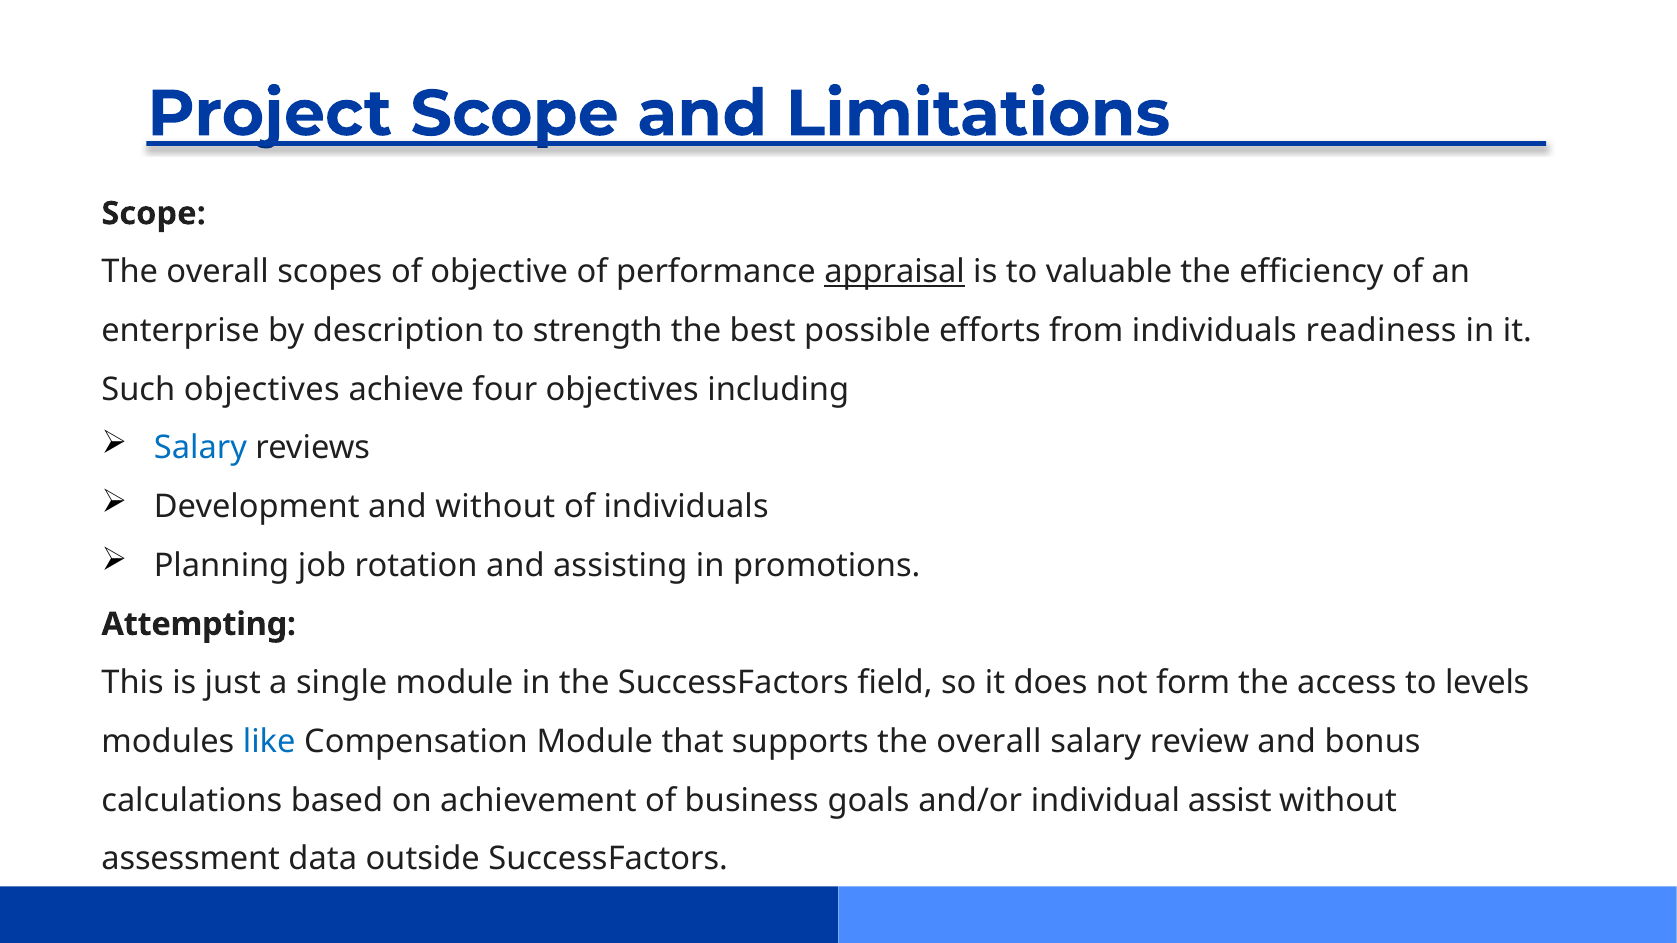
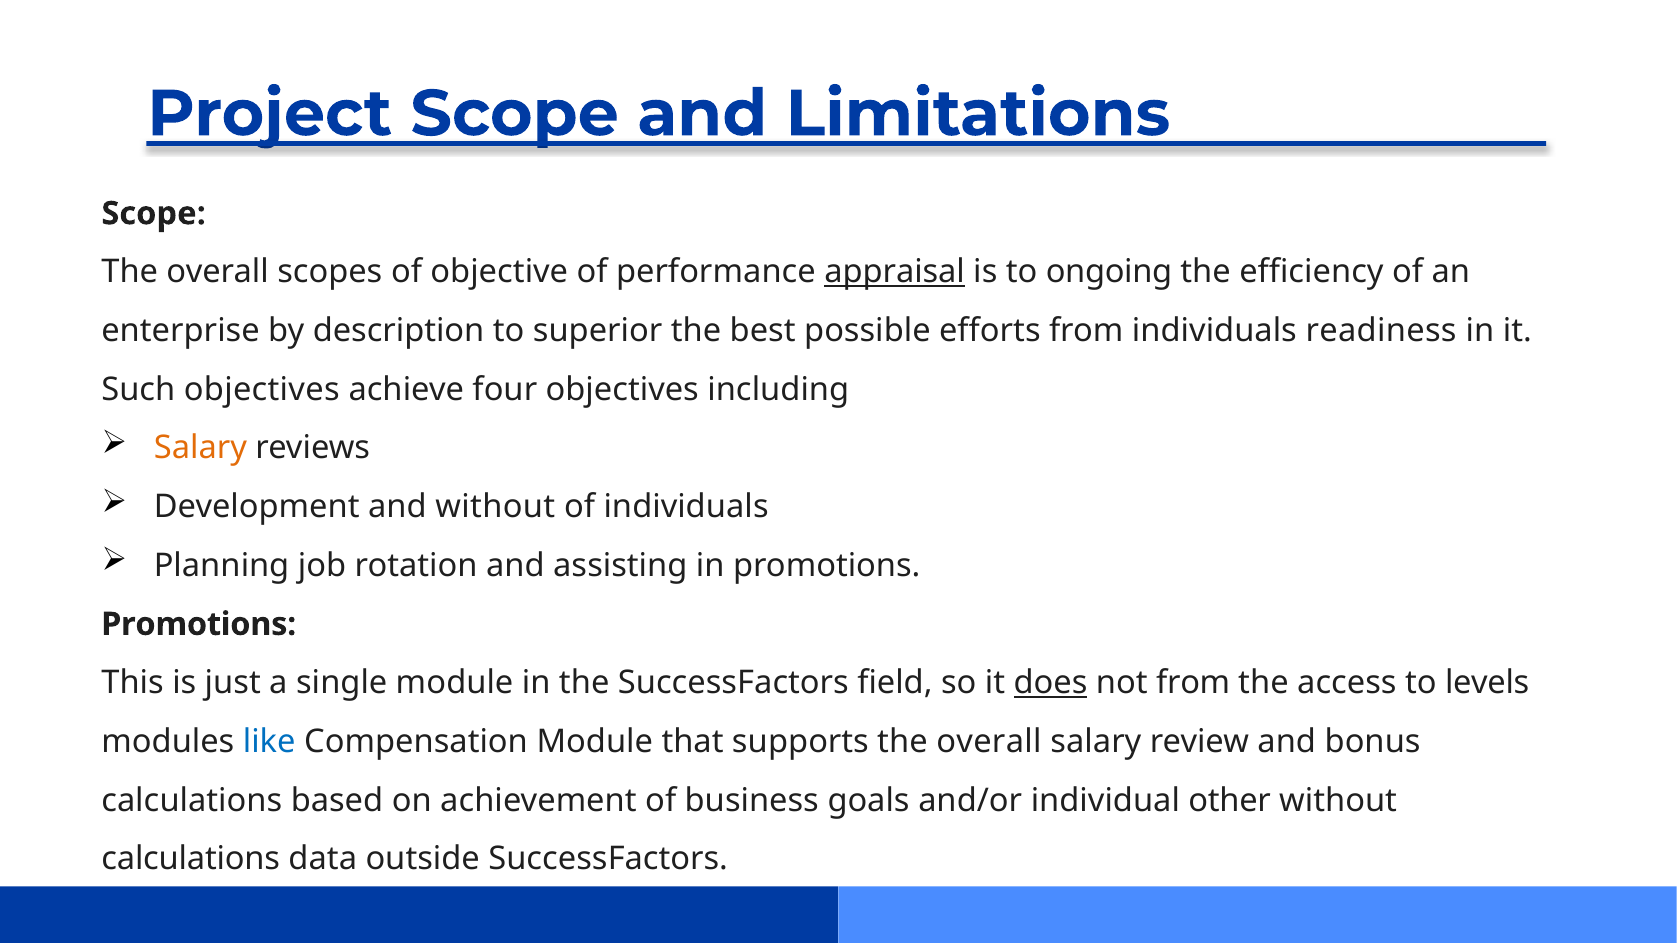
valuable: valuable -> ongoing
strength: strength -> superior
Salary at (200, 448) colour: blue -> orange
Attempting at (199, 624): Attempting -> Promotions
does underline: none -> present
not form: form -> from
assist: assist -> other
assessment at (191, 859): assessment -> calculations
